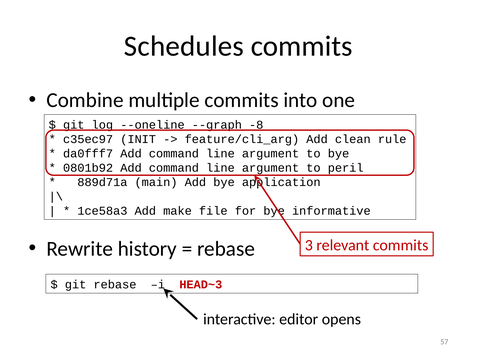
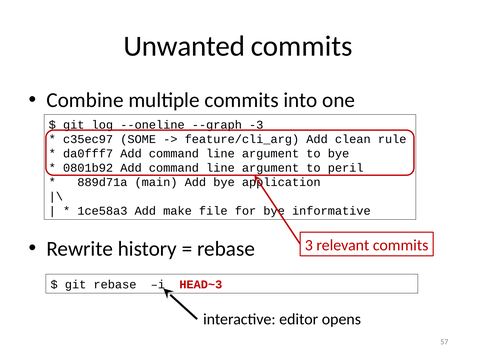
Schedules: Schedules -> Unwanted
-8: -8 -> -3
INIT: INIT -> SOME
